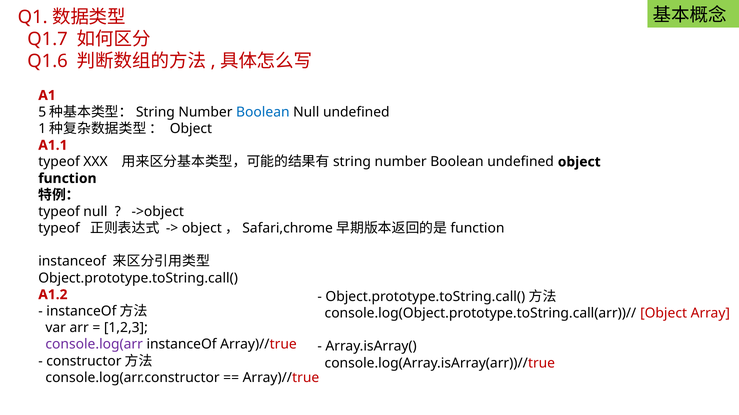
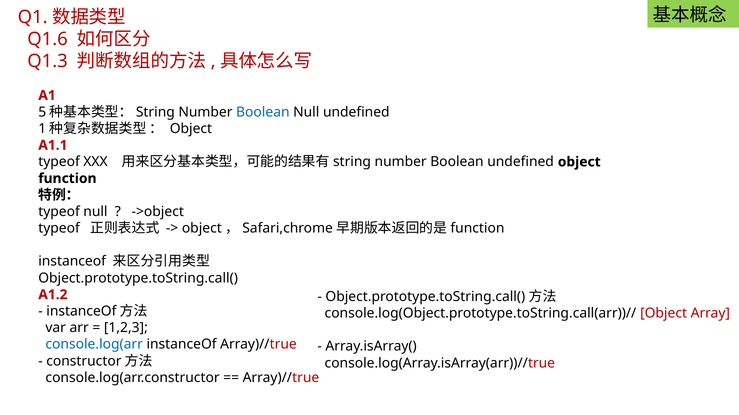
Q1.7: Q1.7 -> Q1.6
Q1.6: Q1.6 -> Q1.3
console.log(arr colour: purple -> blue
